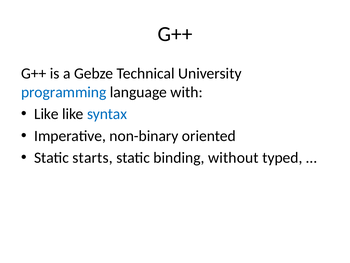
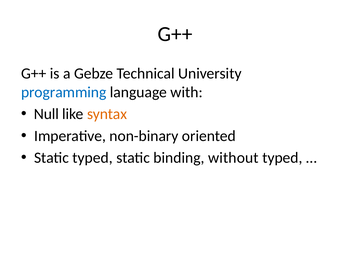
Like at (46, 114): Like -> Null
syntax colour: blue -> orange
Static starts: starts -> typed
